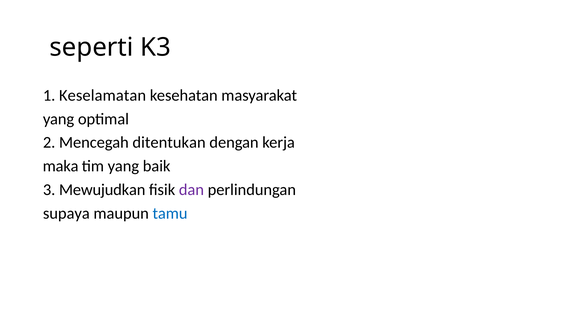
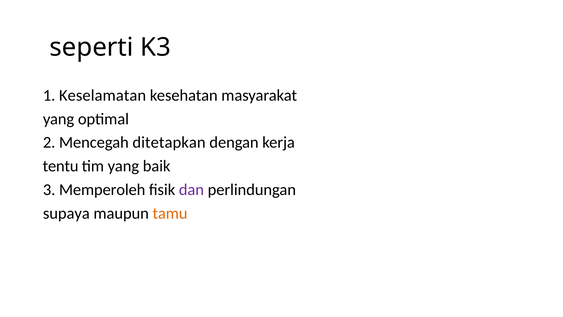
ditentukan: ditentukan -> ditetapkan
maka: maka -> tentu
Mewujudkan: Mewujudkan -> Memperoleh
tamu colour: blue -> orange
